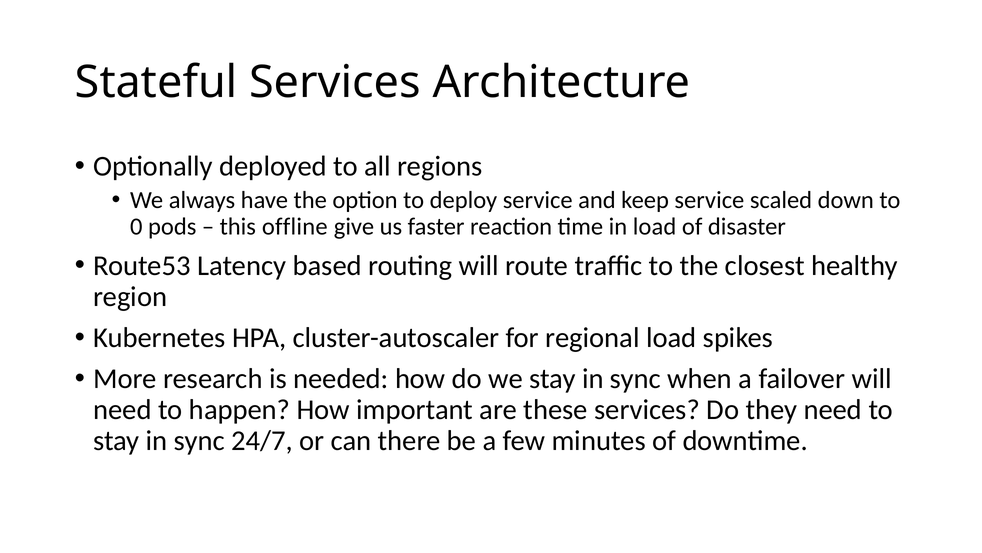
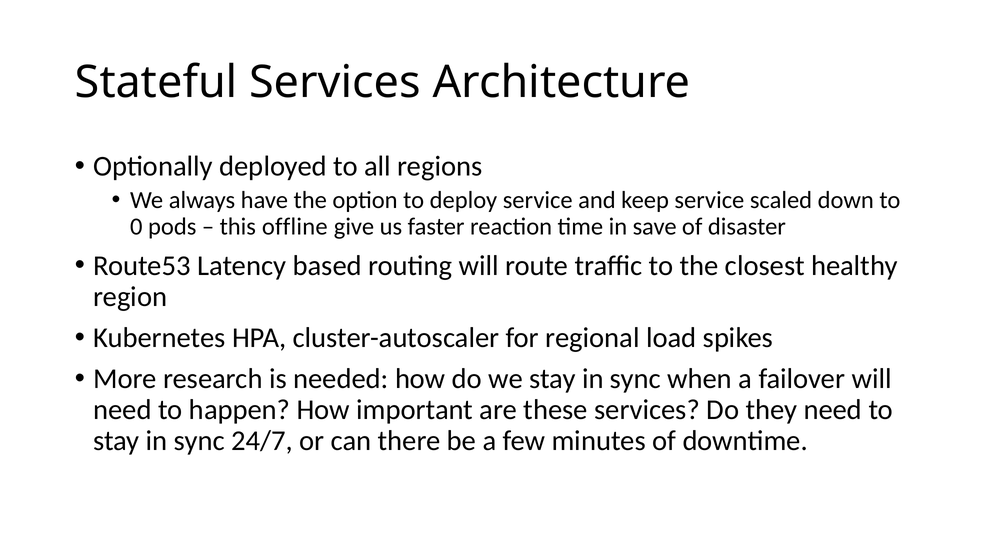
in load: load -> save
